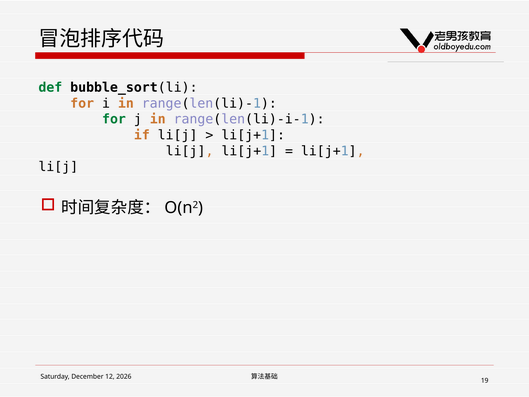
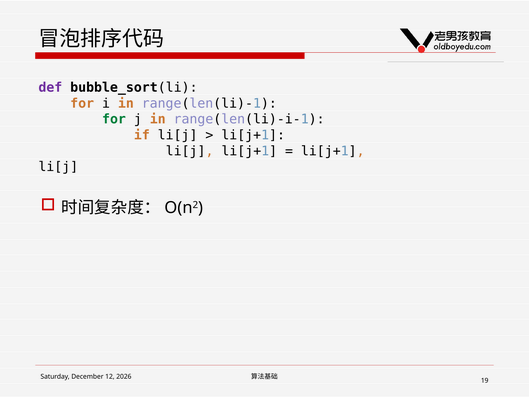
def colour: green -> purple
